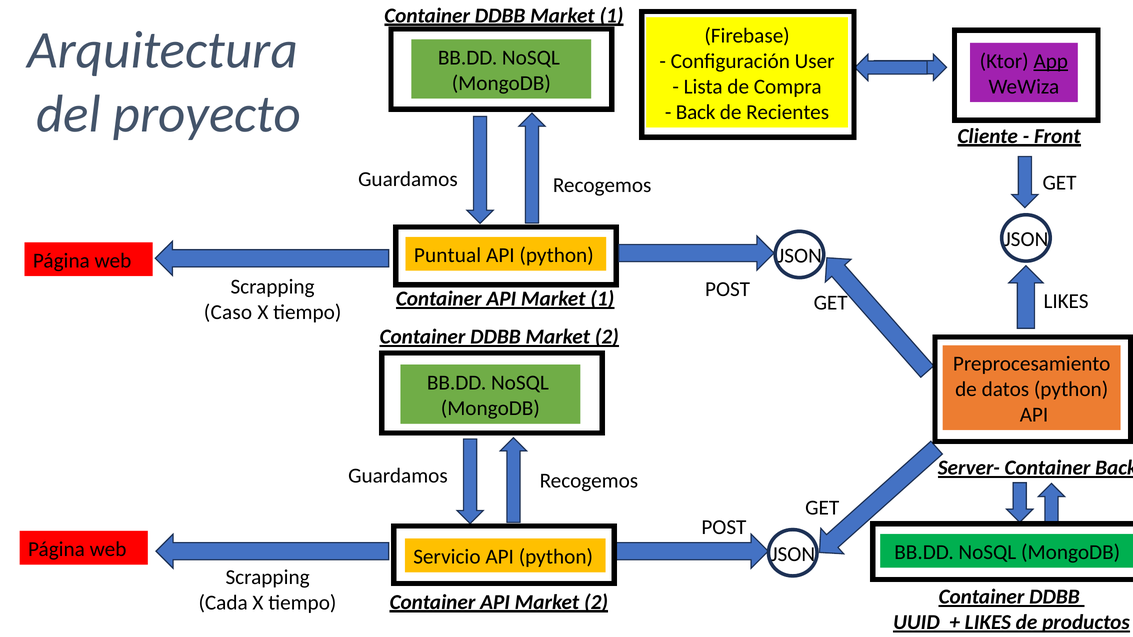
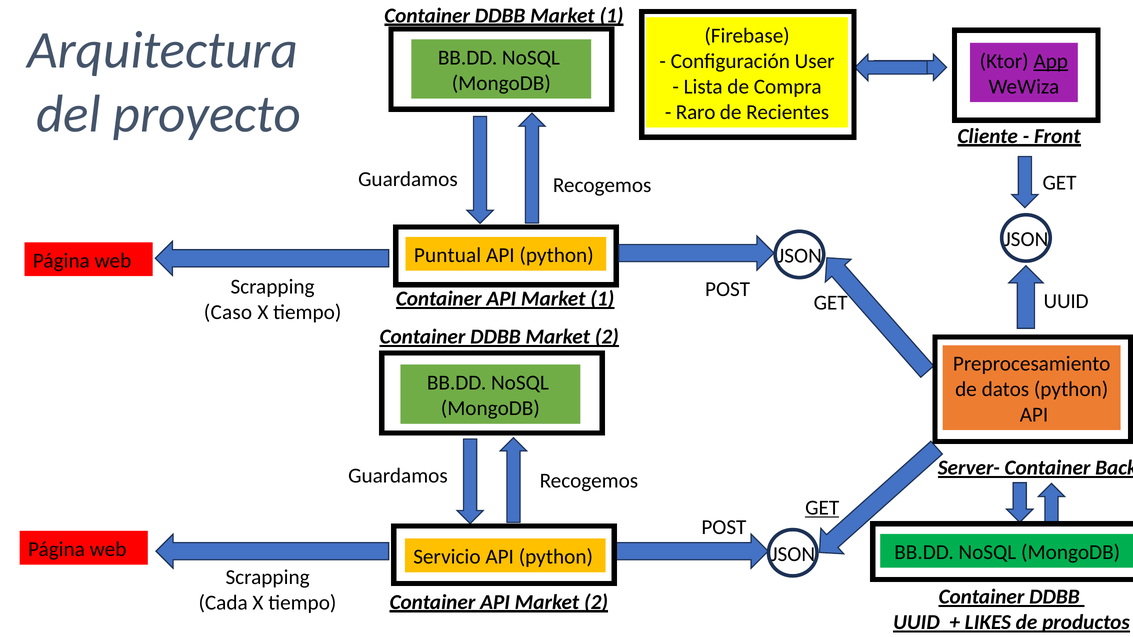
Back at (696, 112): Back -> Raro
LIKES at (1066, 301): LIKES -> UUID
GET at (822, 508) underline: none -> present
